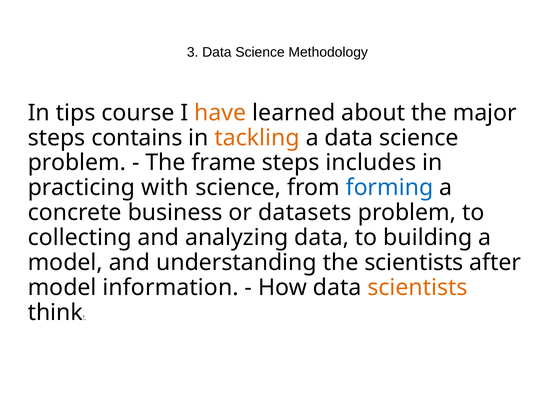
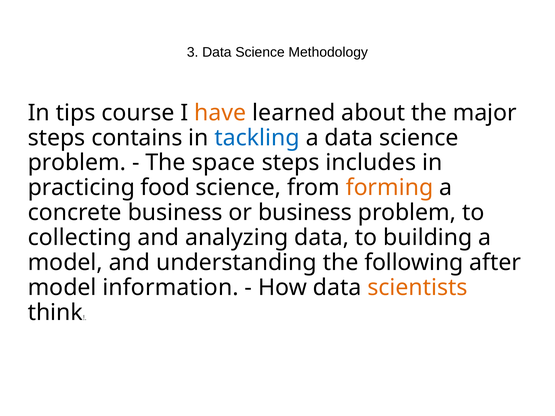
tackling colour: orange -> blue
frame: frame -> space
with: with -> food
forming colour: blue -> orange
or datasets: datasets -> business
the scientists: scientists -> following
